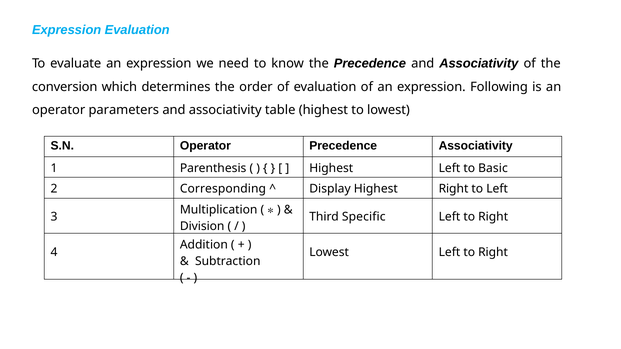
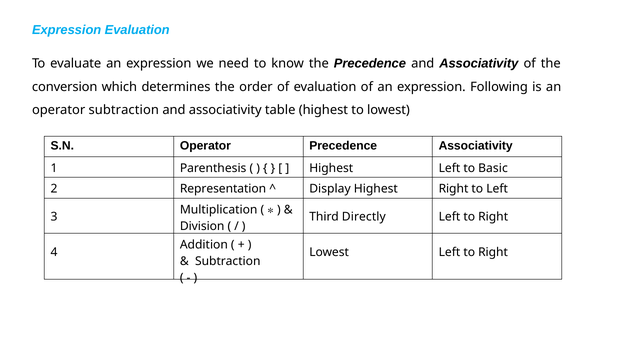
operator parameters: parameters -> subtraction
Corresponding: Corresponding -> Representation
Specific: Specific -> Directly
